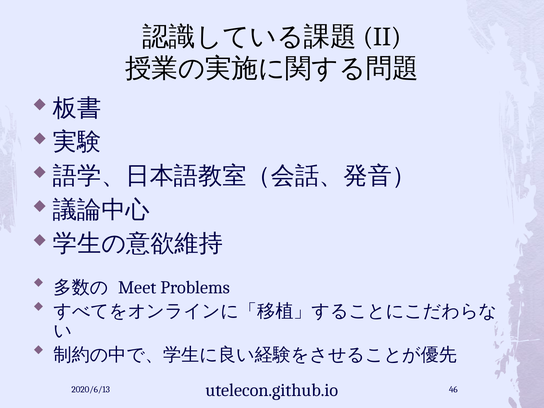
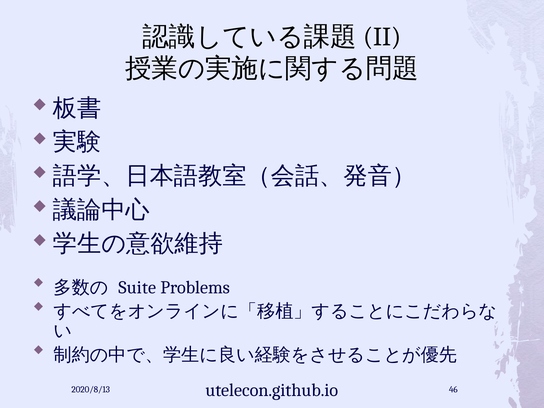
Meet: Meet -> Suite
2020/6/13: 2020/6/13 -> 2020/8/13
